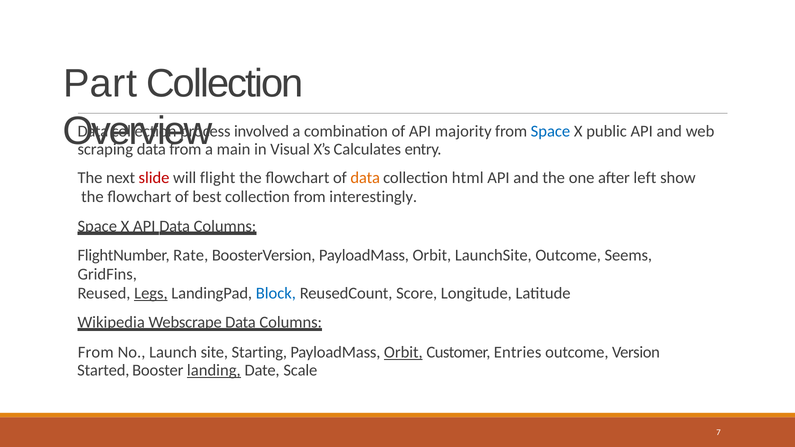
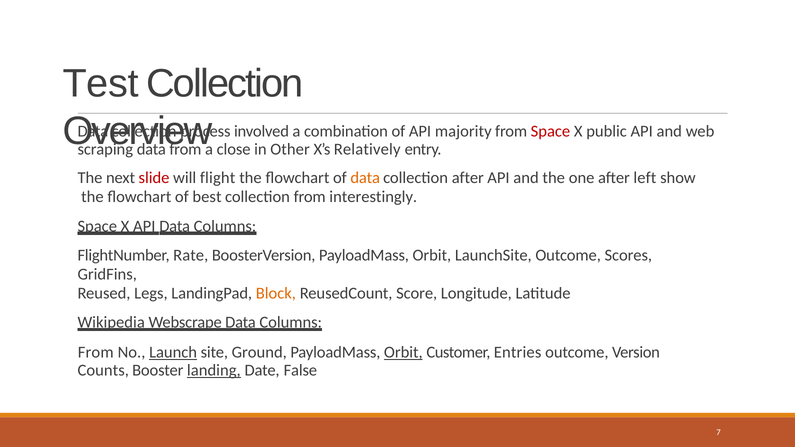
Part: Part -> Test
Space at (550, 131) colour: blue -> red
main: main -> close
Visual: Visual -> Other
Calculates: Calculates -> Relatively
collection html: html -> after
Seems: Seems -> Scores
Legs underline: present -> none
Block colour: blue -> orange
Launch underline: none -> present
Starting: Starting -> Ground
Started: Started -> Counts
Scale: Scale -> False
